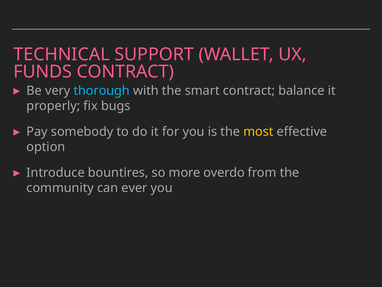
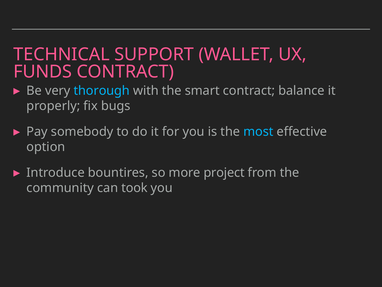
most colour: yellow -> light blue
overdo: overdo -> project
ever: ever -> took
